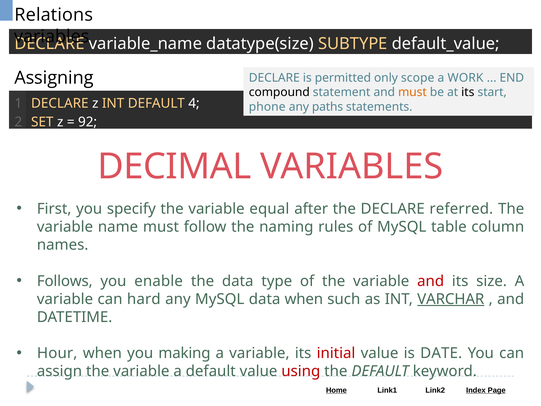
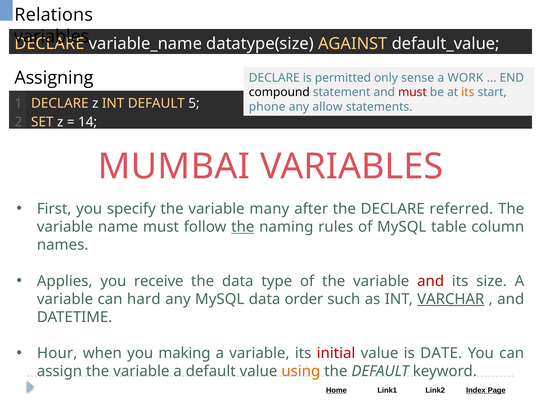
SUBTYPE: SUBTYPE -> AGAINST
scope: scope -> sense
must at (412, 92) colour: orange -> red
its at (468, 92) colour: black -> orange
4: 4 -> 5
paths: paths -> allow
92: 92 -> 14
DECIMAL: DECIMAL -> MUMBAI
equal: equal -> many
the at (243, 227) underline: none -> present
Follows: Follows -> Applies
enable: enable -> receive
data when: when -> order
using colour: red -> orange
